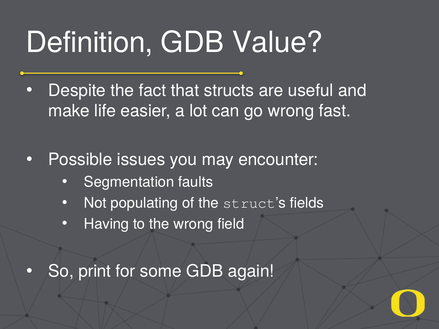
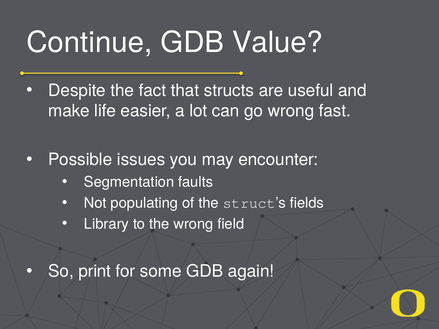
Definition: Definition -> Continue
Having: Having -> Library
